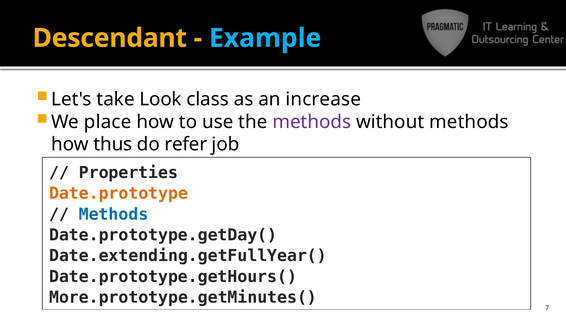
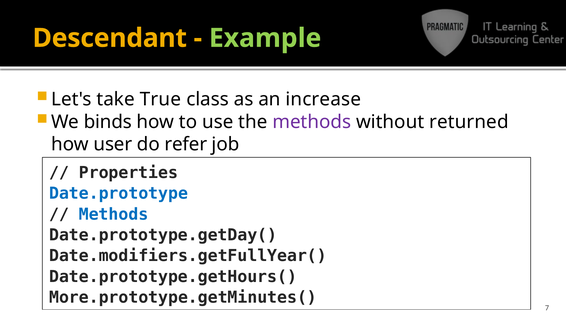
Example colour: light blue -> light green
Look: Look -> True
place: place -> binds
without methods: methods -> returned
thus: thus -> user
Date.prototype colour: orange -> blue
Date.extending.getFullYear(: Date.extending.getFullYear( -> Date.modifiers.getFullYear(
